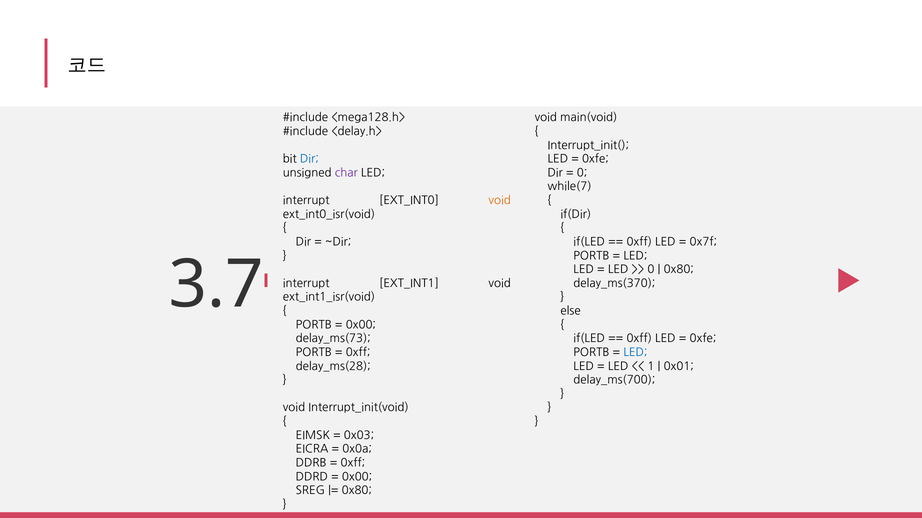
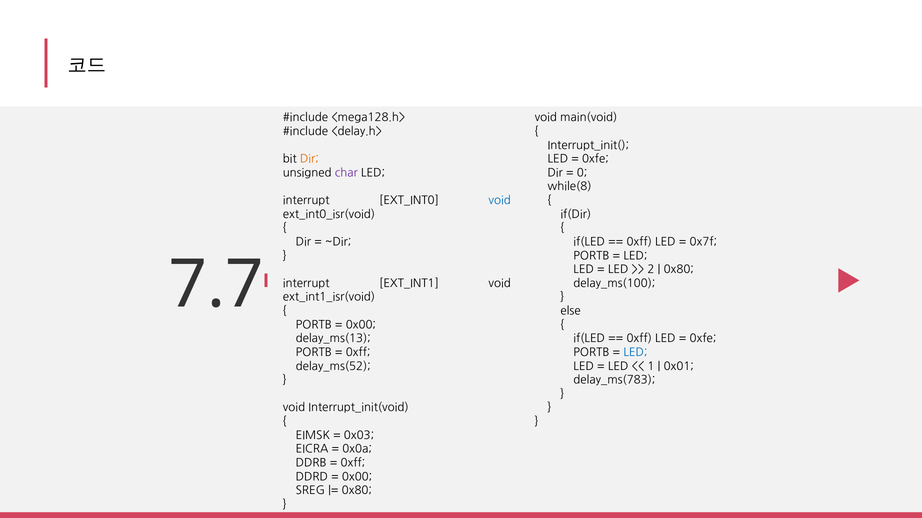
Dir at (309, 159) colour: blue -> orange
while(7: while(7 -> while(8
void at (500, 201) colour: orange -> blue
0 at (651, 270): 0 -> 2
3.7: 3.7 -> 7.7
delay_ms(370: delay_ms(370 -> delay_ms(100
delay_ms(73: delay_ms(73 -> delay_ms(13
delay_ms(28: delay_ms(28 -> delay_ms(52
delay_ms(700: delay_ms(700 -> delay_ms(783
